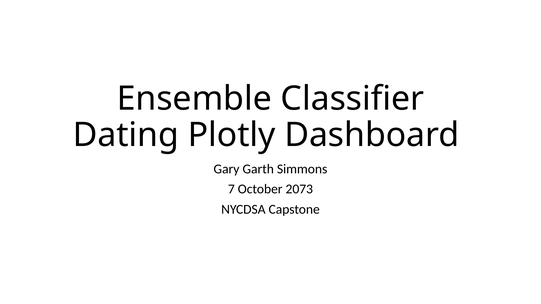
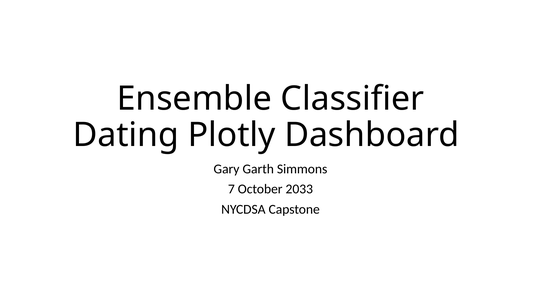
2073: 2073 -> 2033
